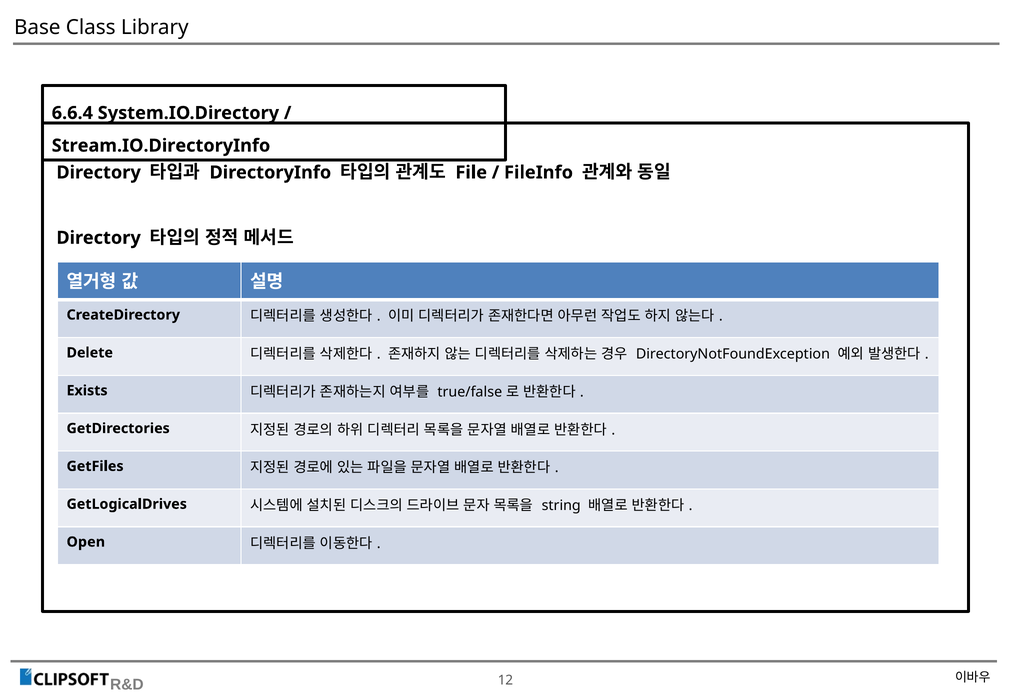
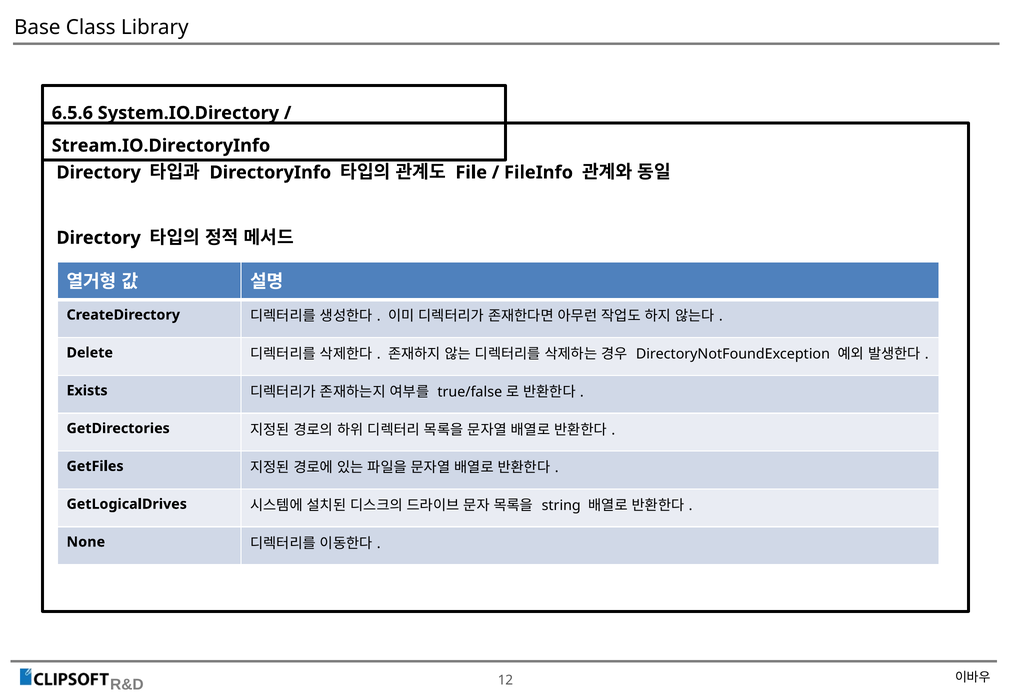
6.6.4: 6.6.4 -> 6.5.6
Open: Open -> None
